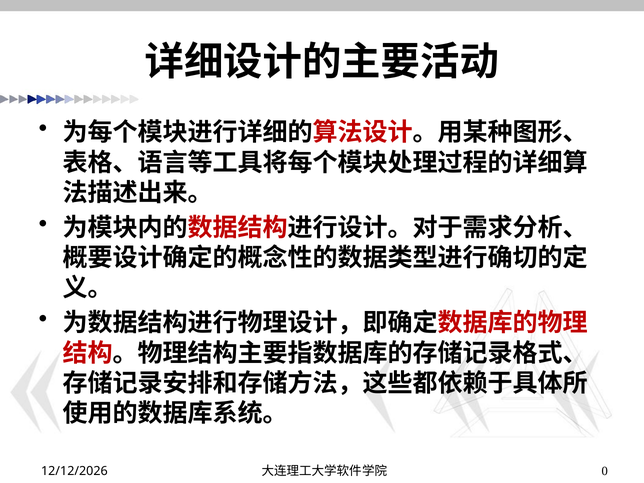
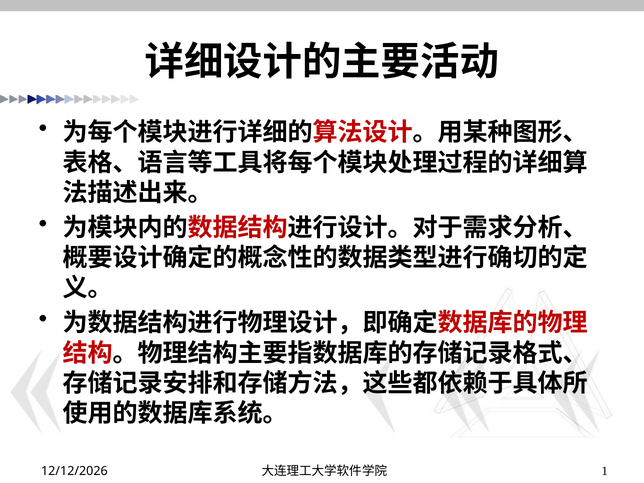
0: 0 -> 1
